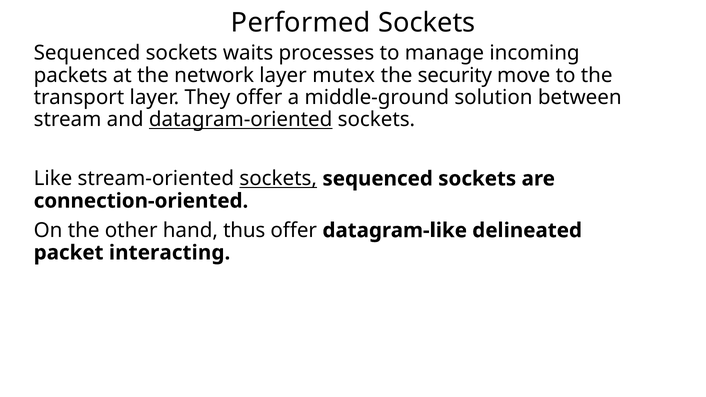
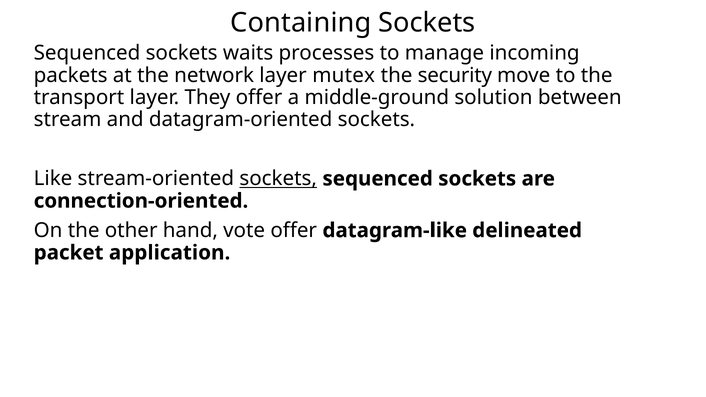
Performed: Performed -> Containing
datagram-oriented underline: present -> none
thus: thus -> vote
interacting: interacting -> application
